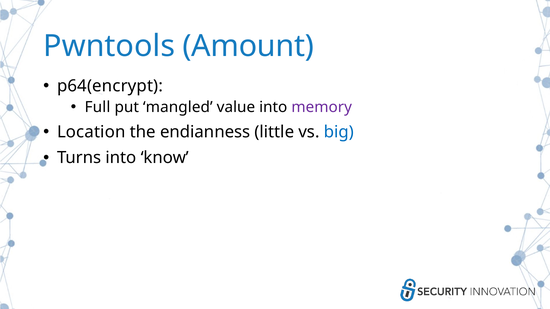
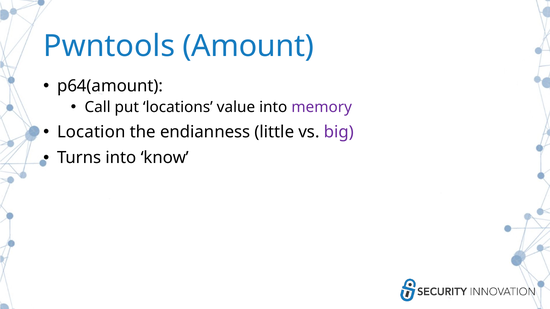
p64(encrypt: p64(encrypt -> p64(amount
Full: Full -> Call
mangled: mangled -> locations
big colour: blue -> purple
